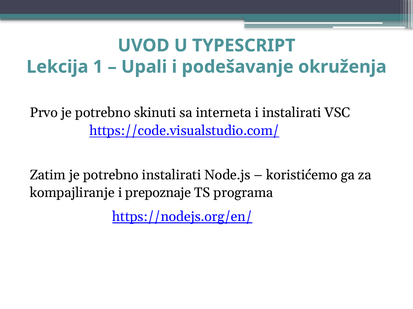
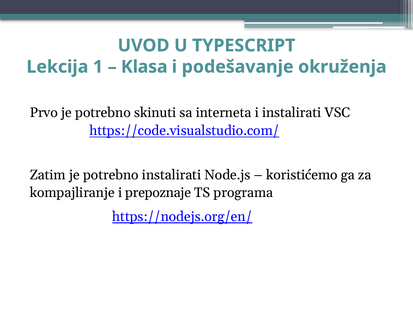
Upali: Upali -> Klasa
